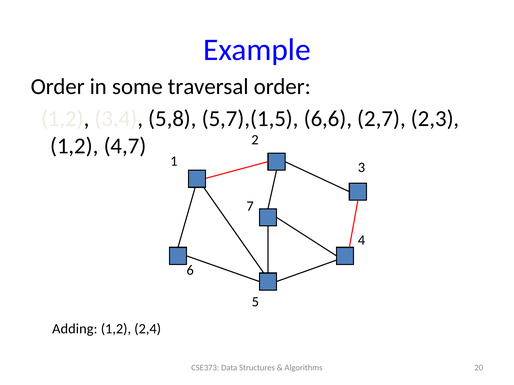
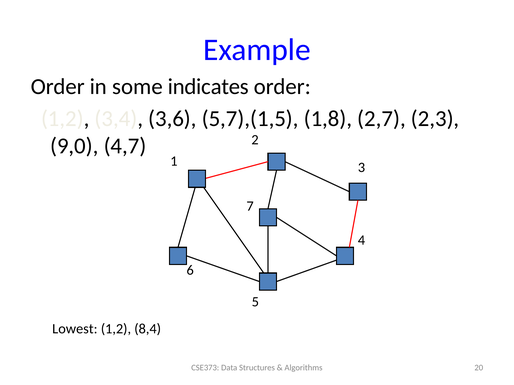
traversal: traversal -> indicates
5,8: 5,8 -> 3,6
6,6: 6,6 -> 1,8
1,2 at (74, 146): 1,2 -> 9,0
Adding: Adding -> Lowest
2,4: 2,4 -> 8,4
